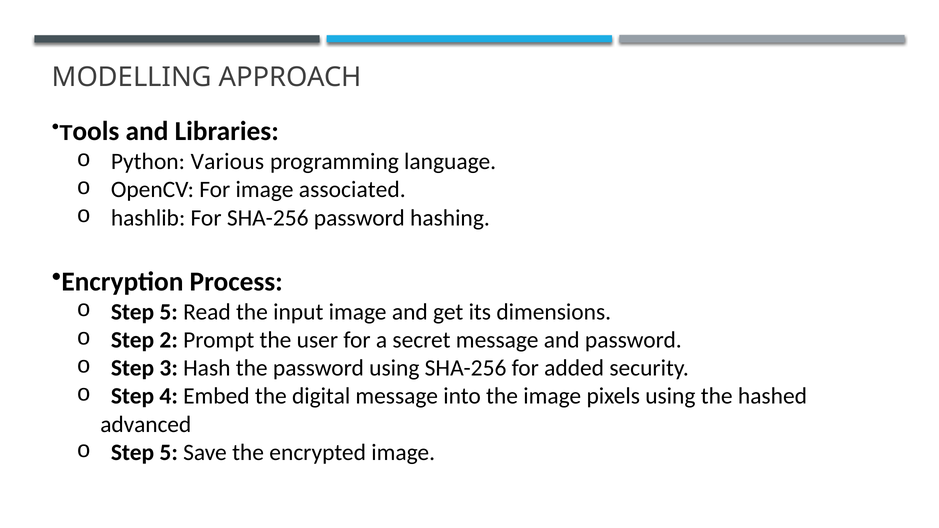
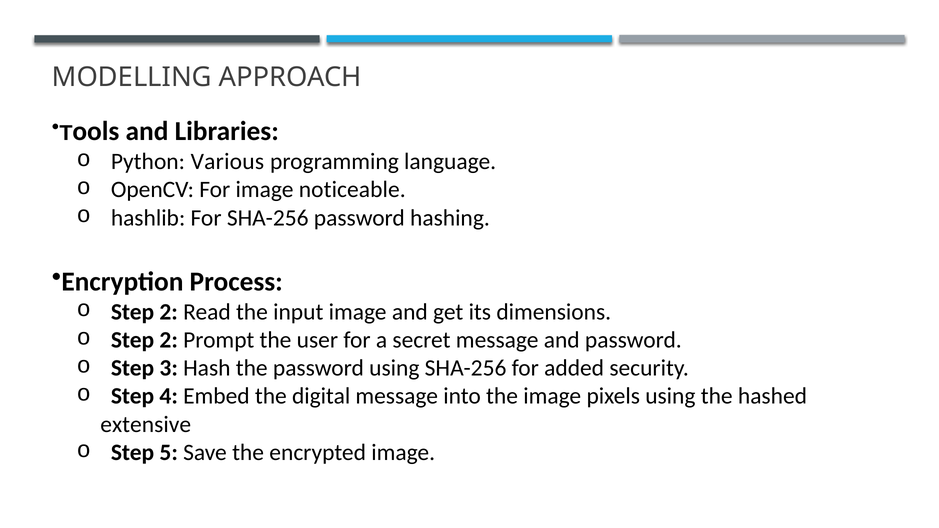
associated: associated -> noticeable
5 at (169, 312): 5 -> 2
advanced: advanced -> extensive
